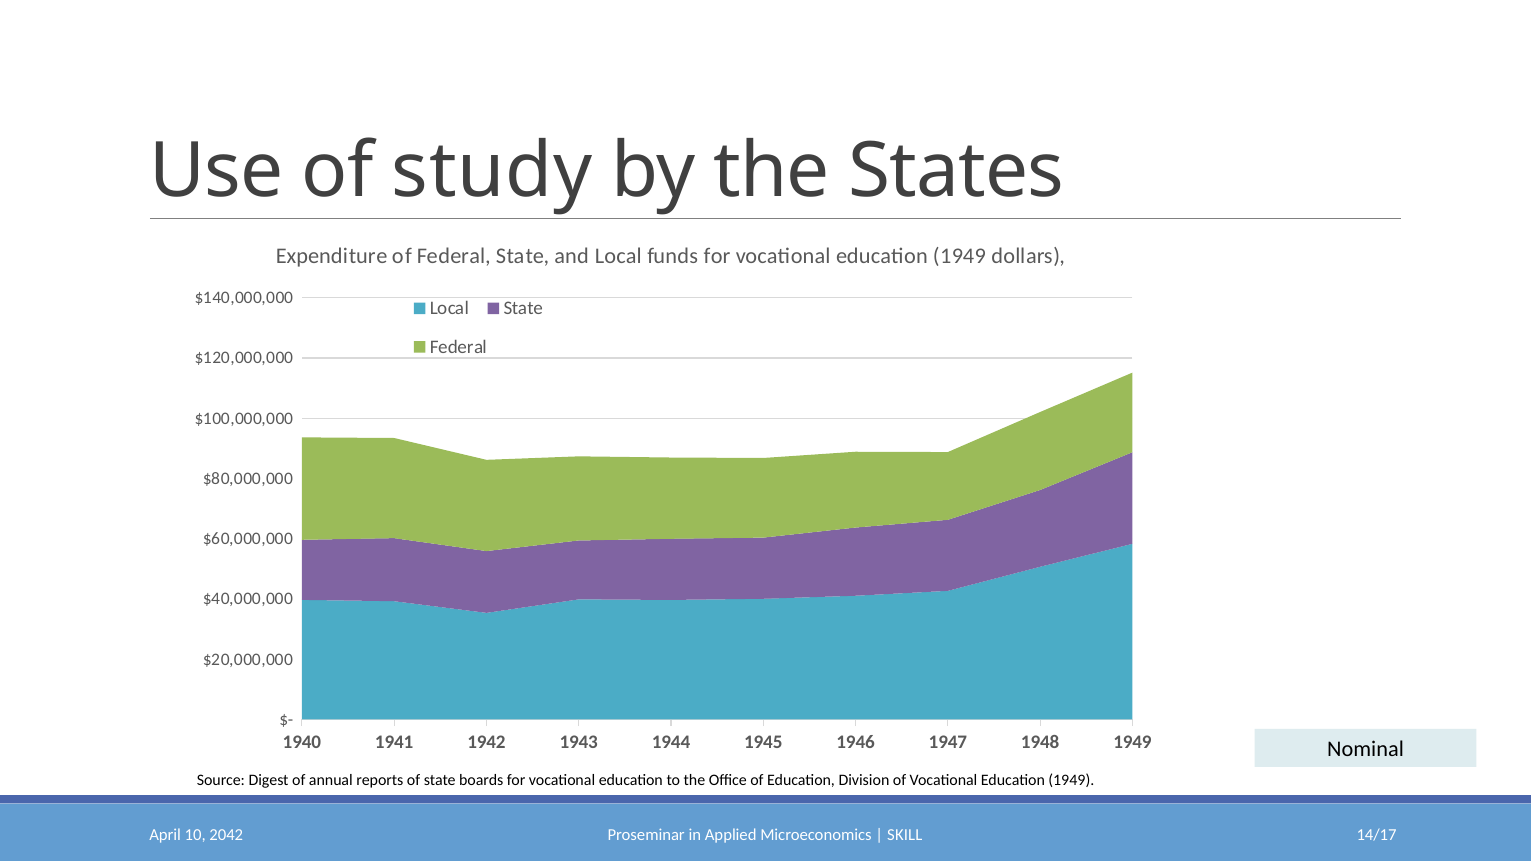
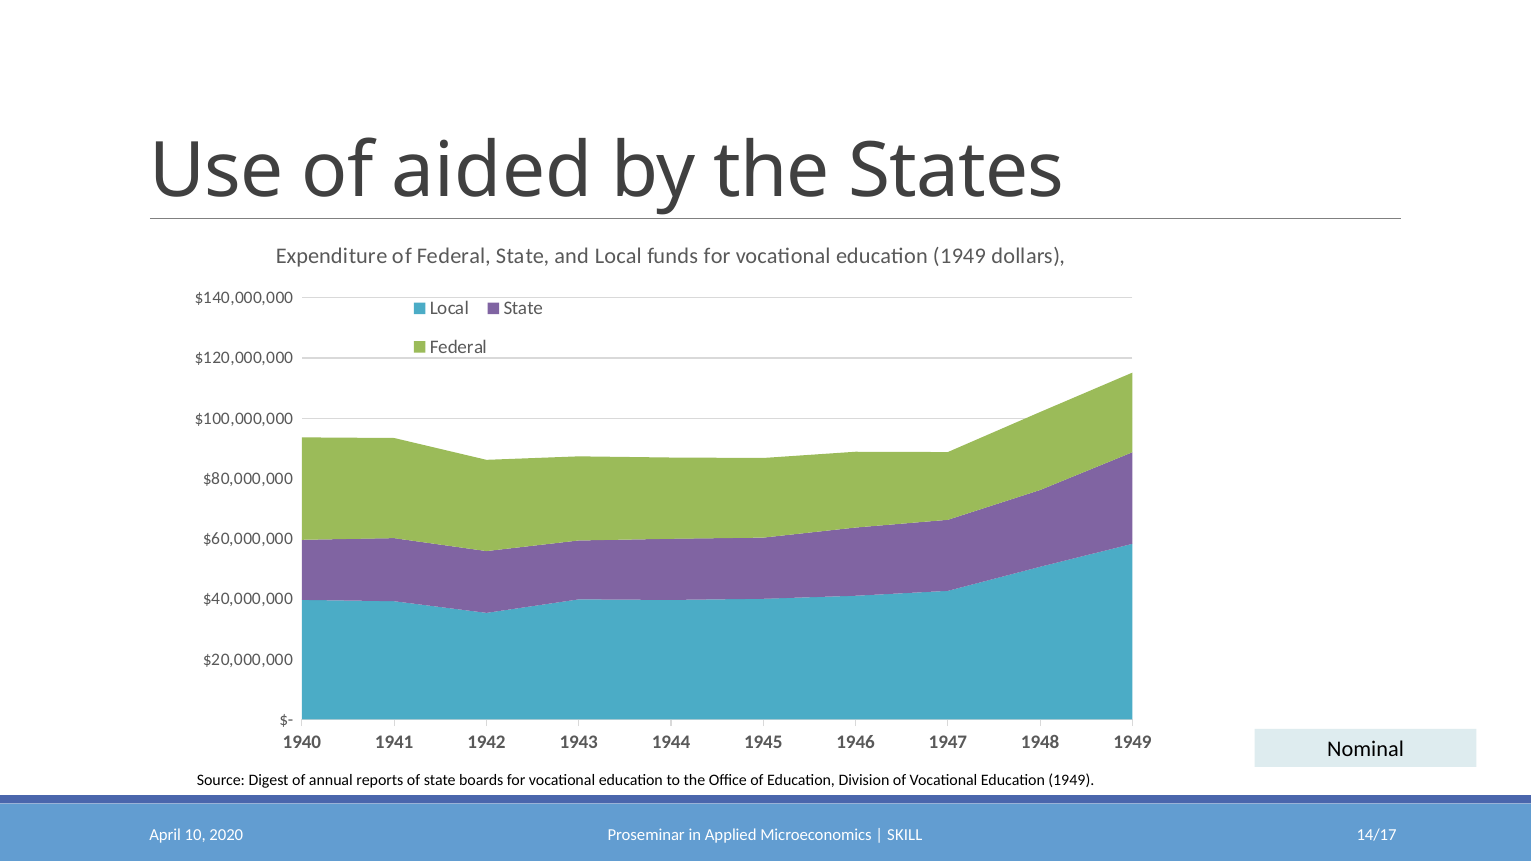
study: study -> aided
2042: 2042 -> 2020
